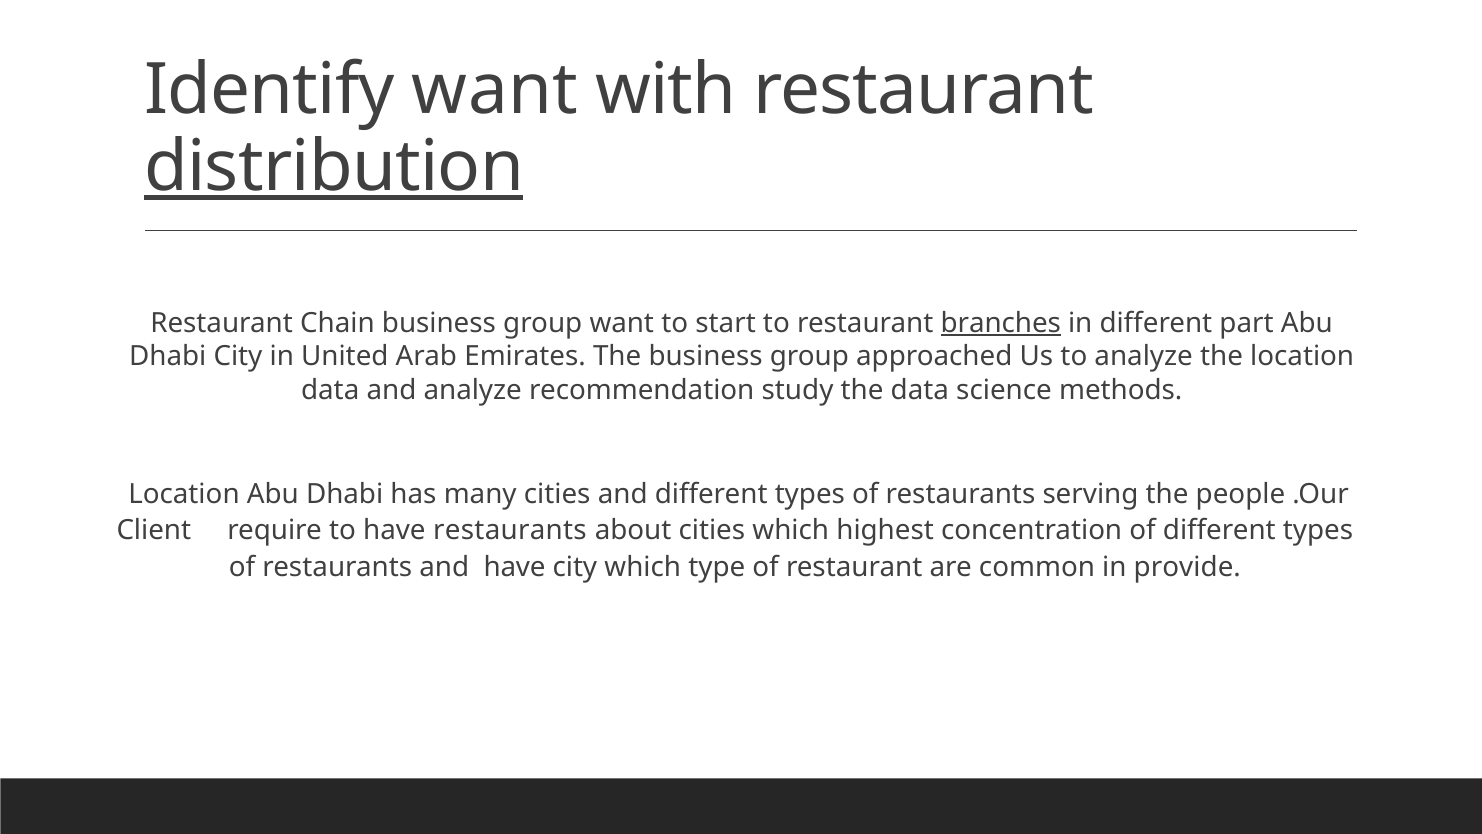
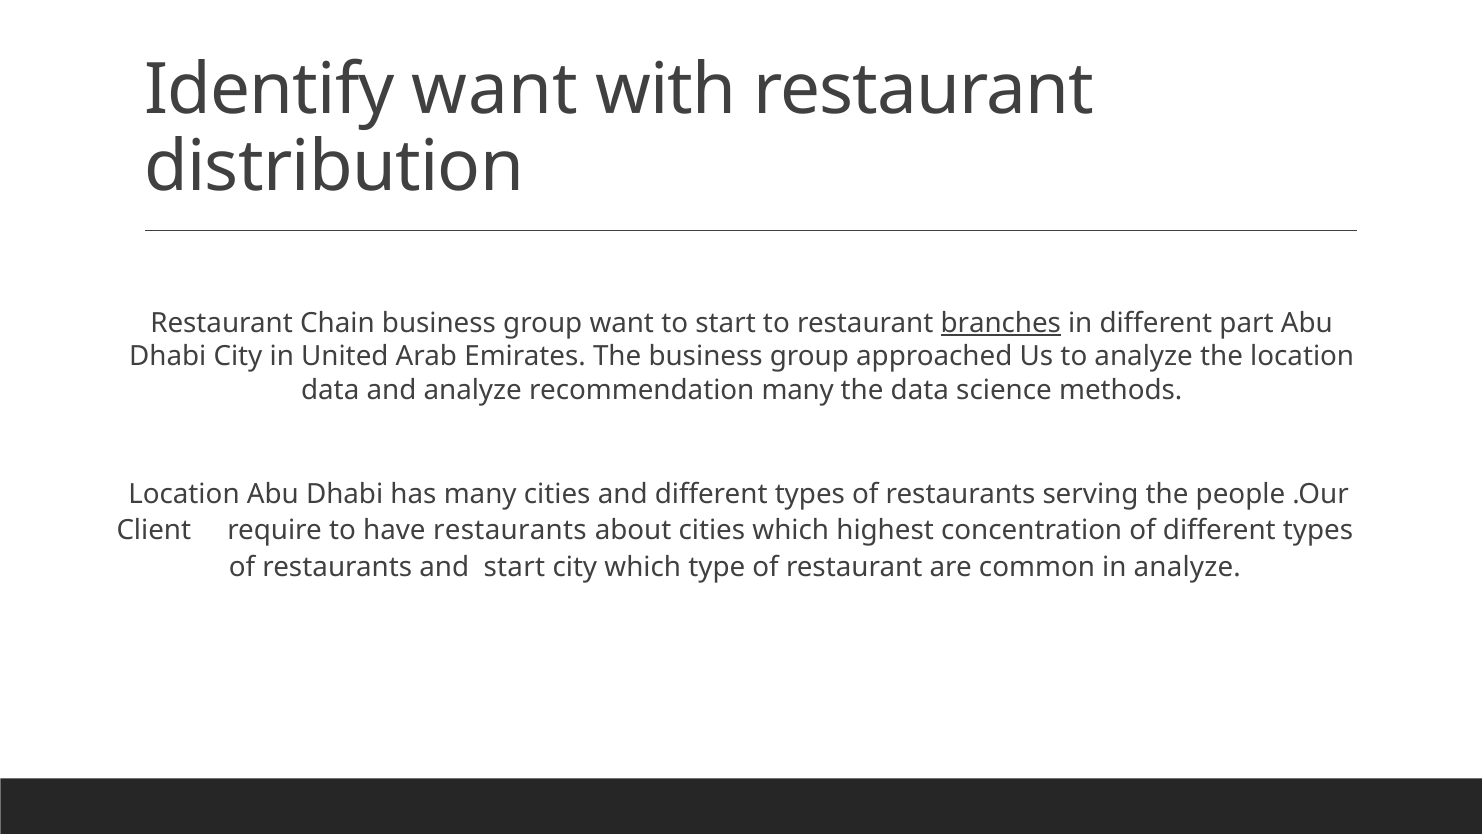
distribution underline: present -> none
recommendation study: study -> many
and have: have -> start
in provide: provide -> analyze
